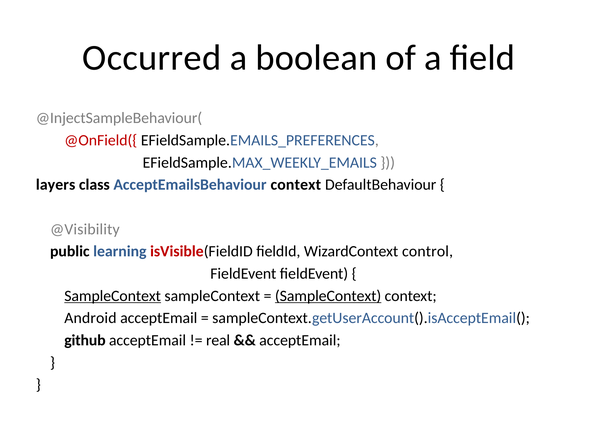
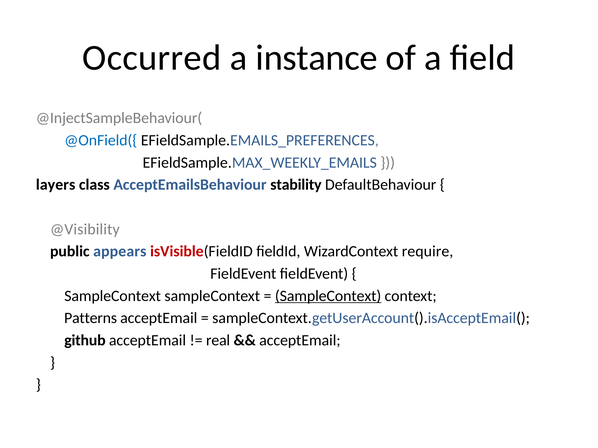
boolean: boolean -> instance
@OnField({ colour: red -> blue
AcceptEmailsBehaviour context: context -> stability
learning: learning -> appears
control: control -> require
SampleContext at (113, 296) underline: present -> none
Android: Android -> Patterns
